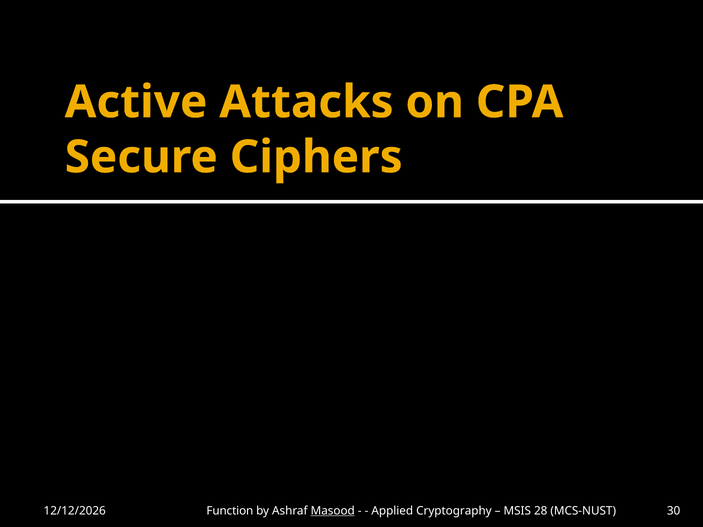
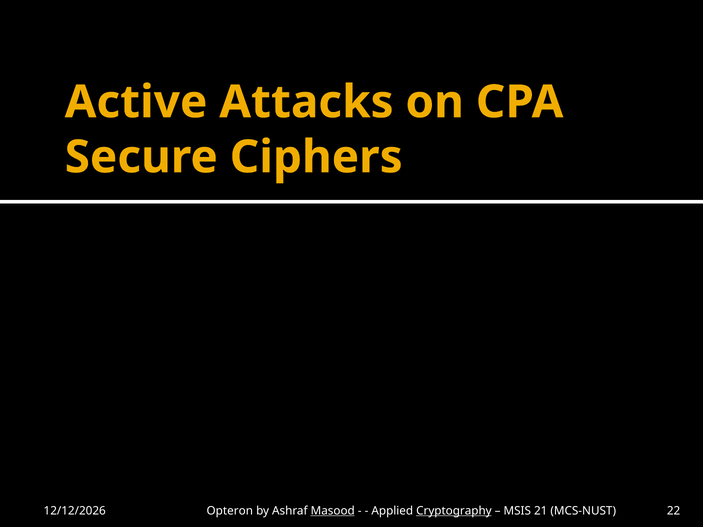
Function: Function -> Opteron
Cryptography underline: none -> present
28: 28 -> 21
30: 30 -> 22
